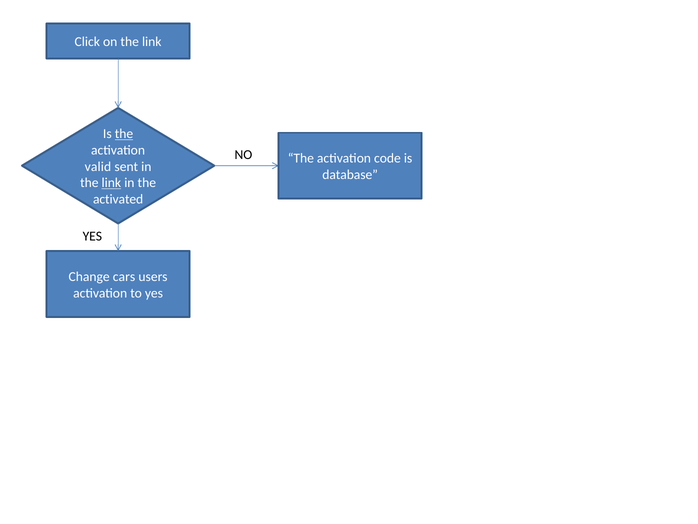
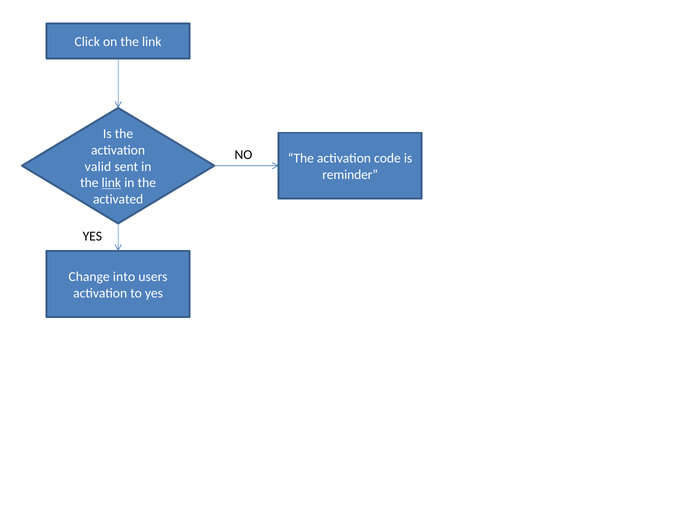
the at (124, 134) underline: present -> none
database: database -> reminder
cars: cars -> into
